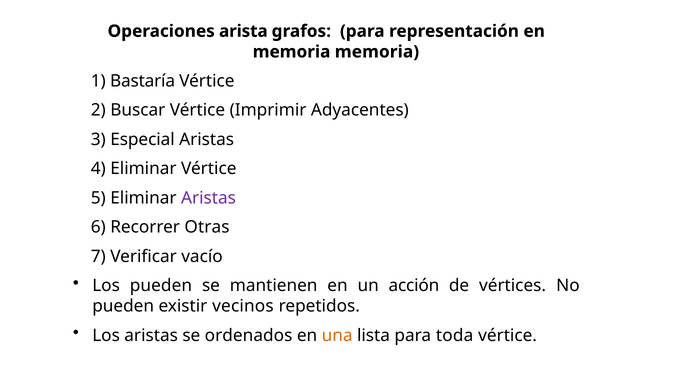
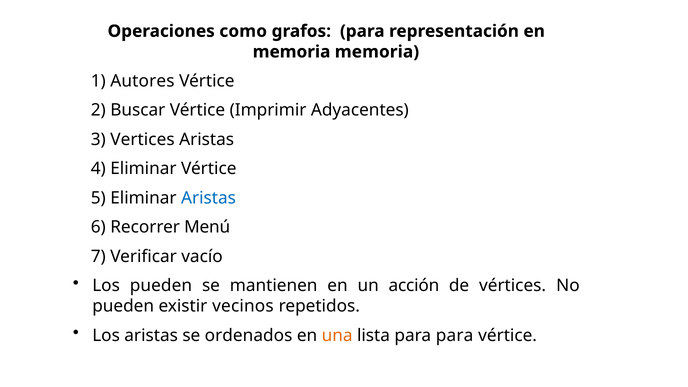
arista: arista -> como
Bastaría: Bastaría -> Autores
Especial: Especial -> Vertices
Aristas at (208, 198) colour: purple -> blue
Otras: Otras -> Menú
para toda: toda -> para
